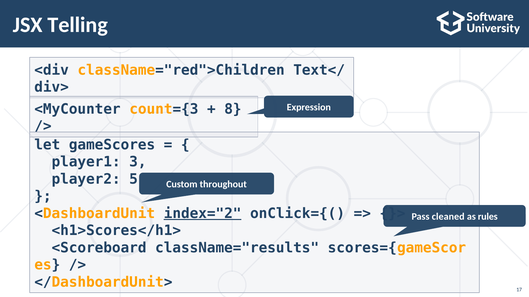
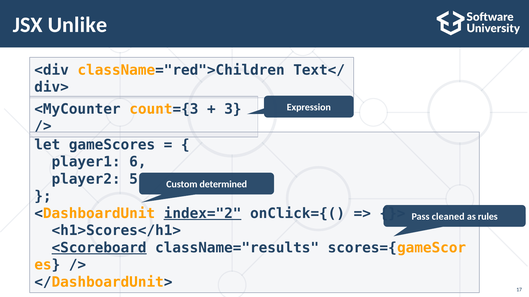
Telling: Telling -> Unlike
8: 8 -> 3
3: 3 -> 6
throughout: throughout -> determined
<Scoreboard underline: none -> present
